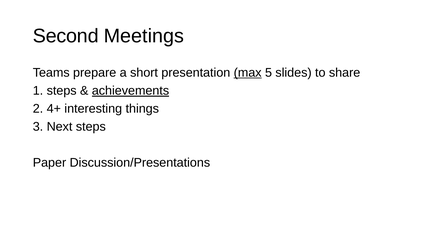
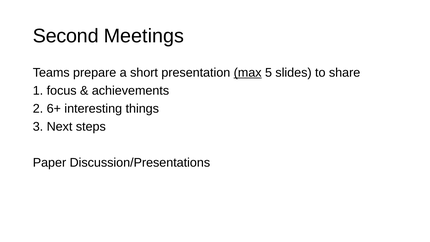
1 steps: steps -> focus
achievements underline: present -> none
4+: 4+ -> 6+
